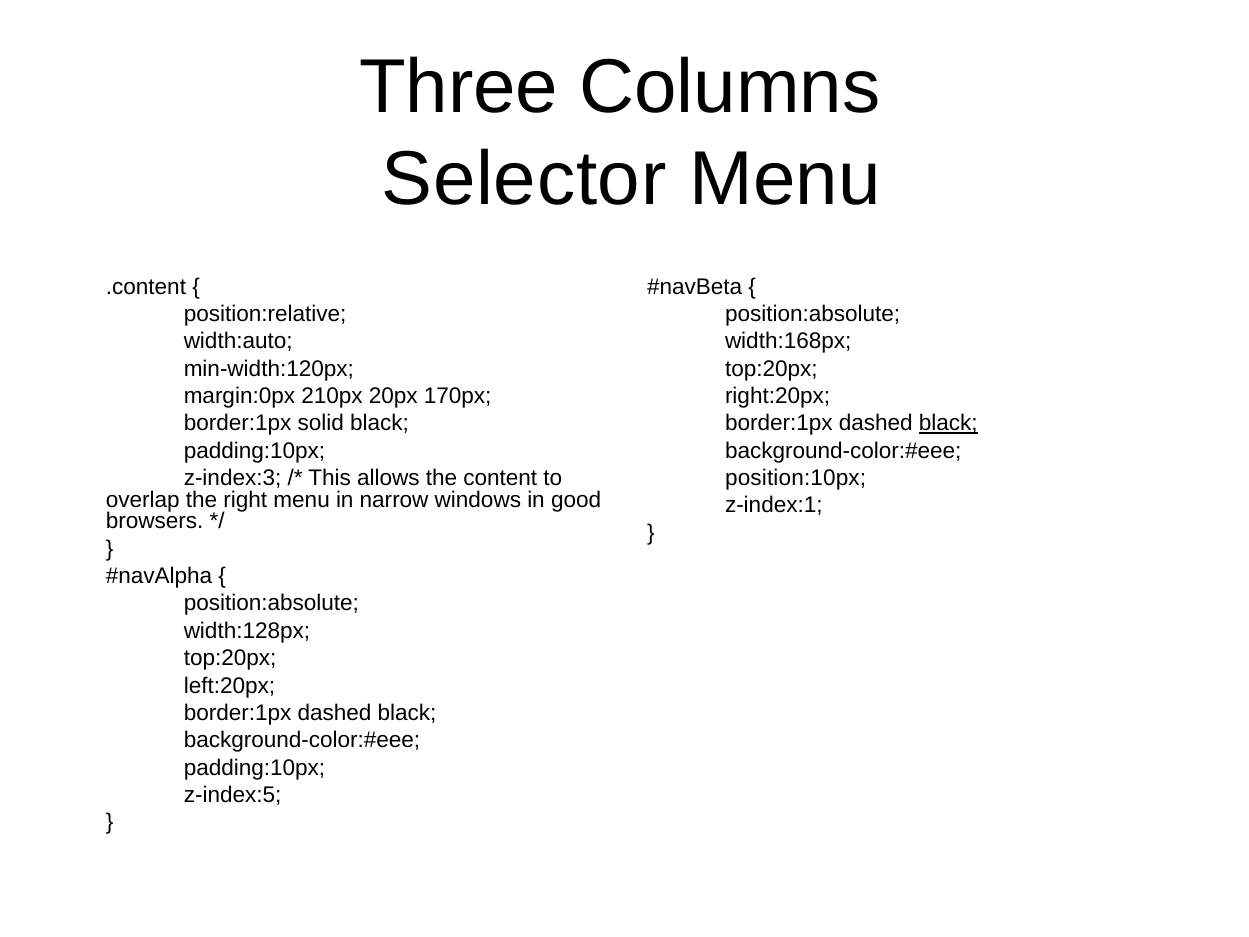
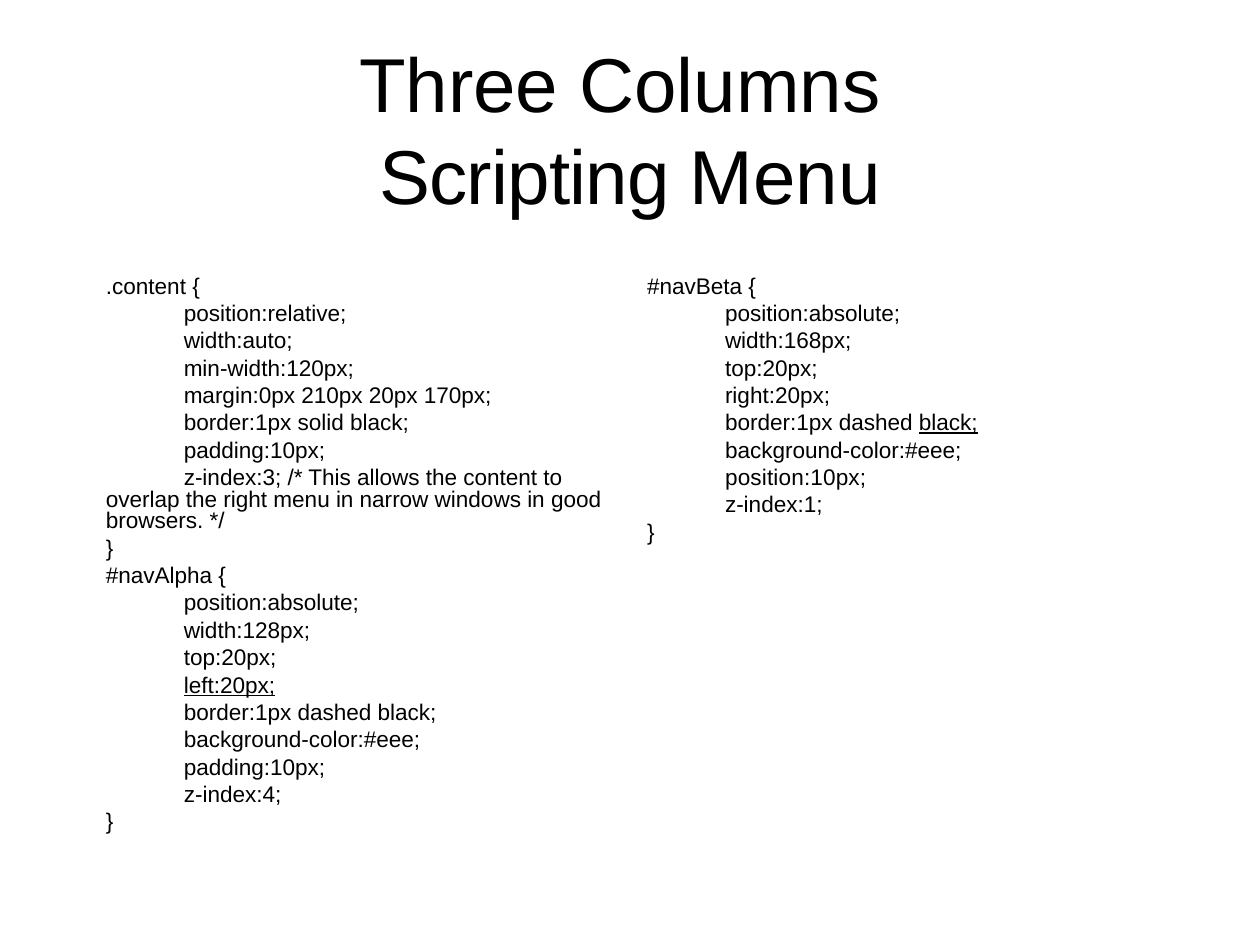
Selector: Selector -> Scripting
left:20px underline: none -> present
z-index:5: z-index:5 -> z-index:4
